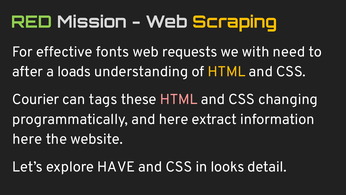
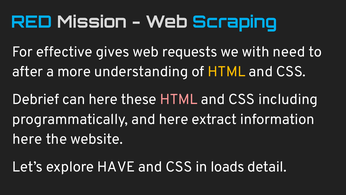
RED colour: light green -> light blue
Scraping colour: yellow -> light blue
fonts: fonts -> gives
loads: loads -> more
Courier: Courier -> Debrief
can tags: tags -> here
changing: changing -> including
looks: looks -> loads
